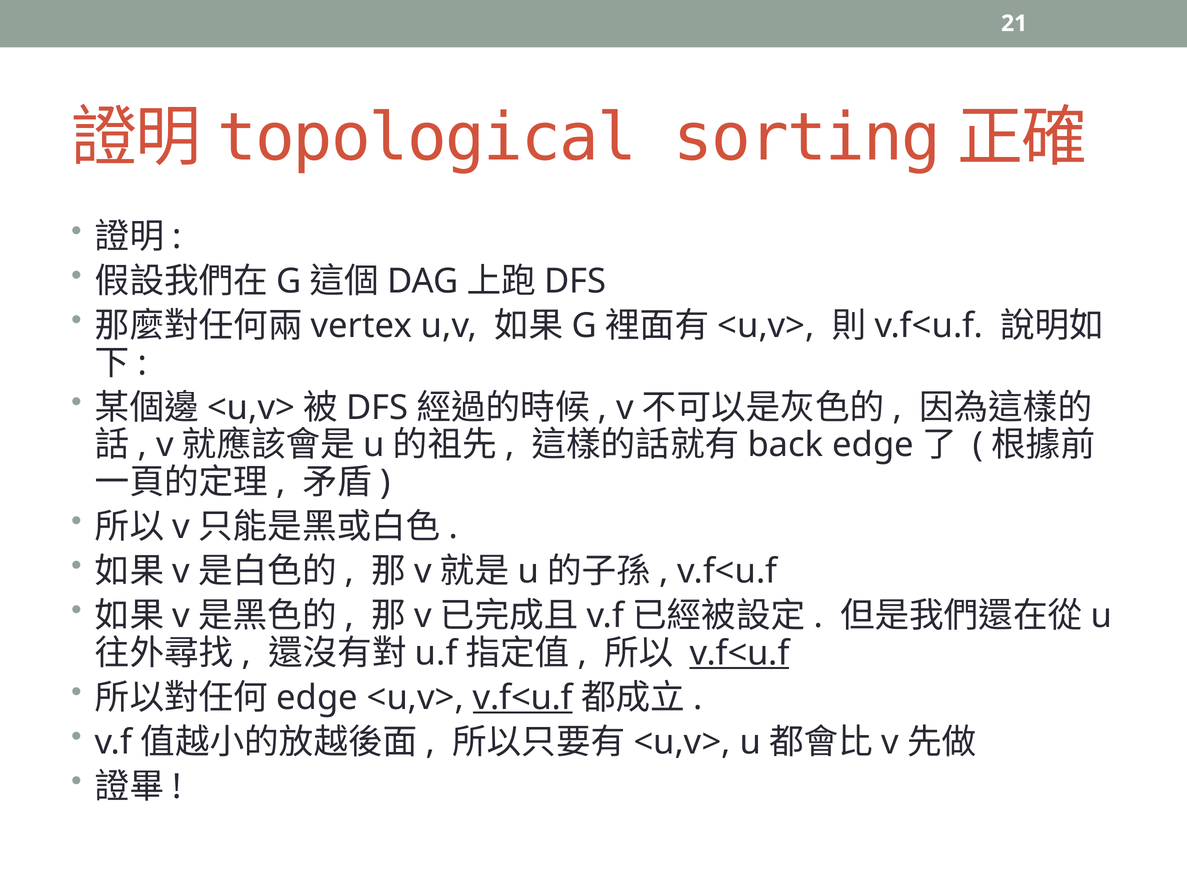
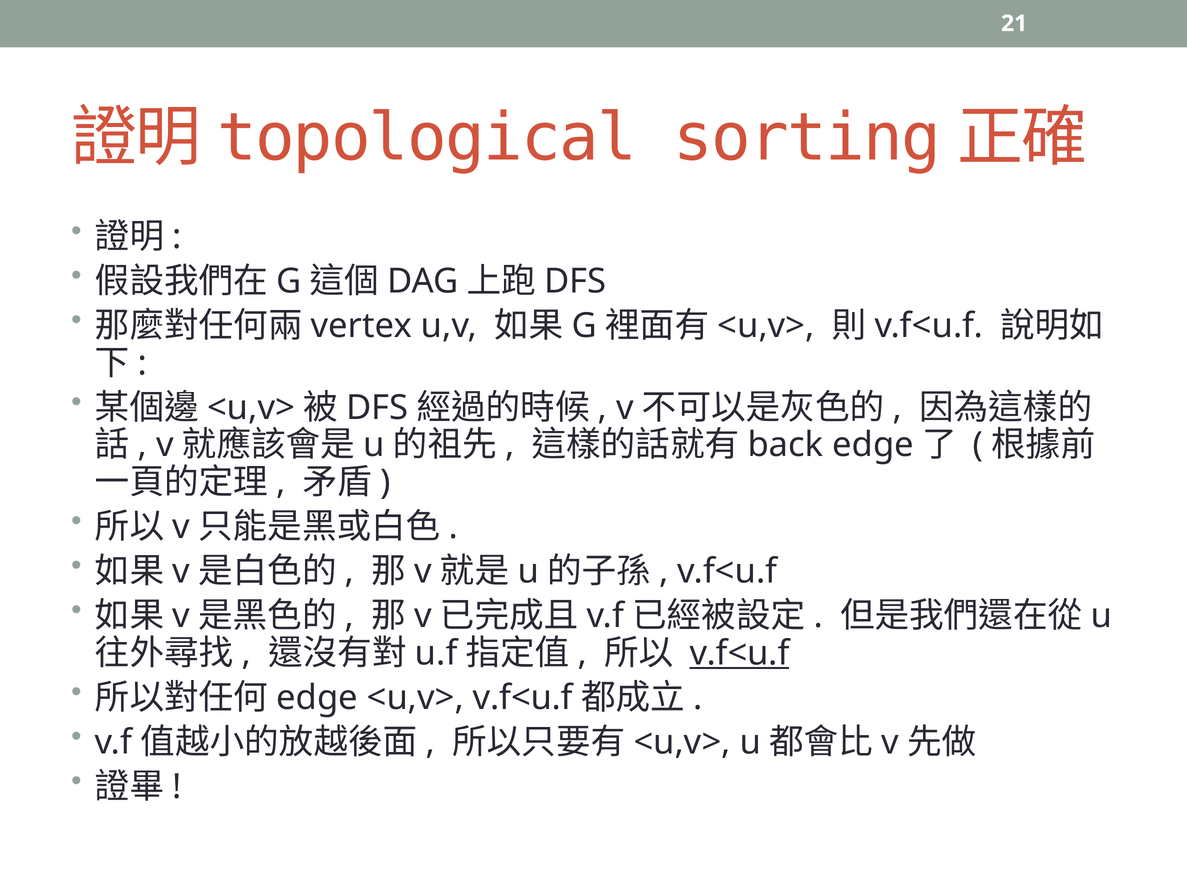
v.f<u.f at (523, 698) underline: present -> none
